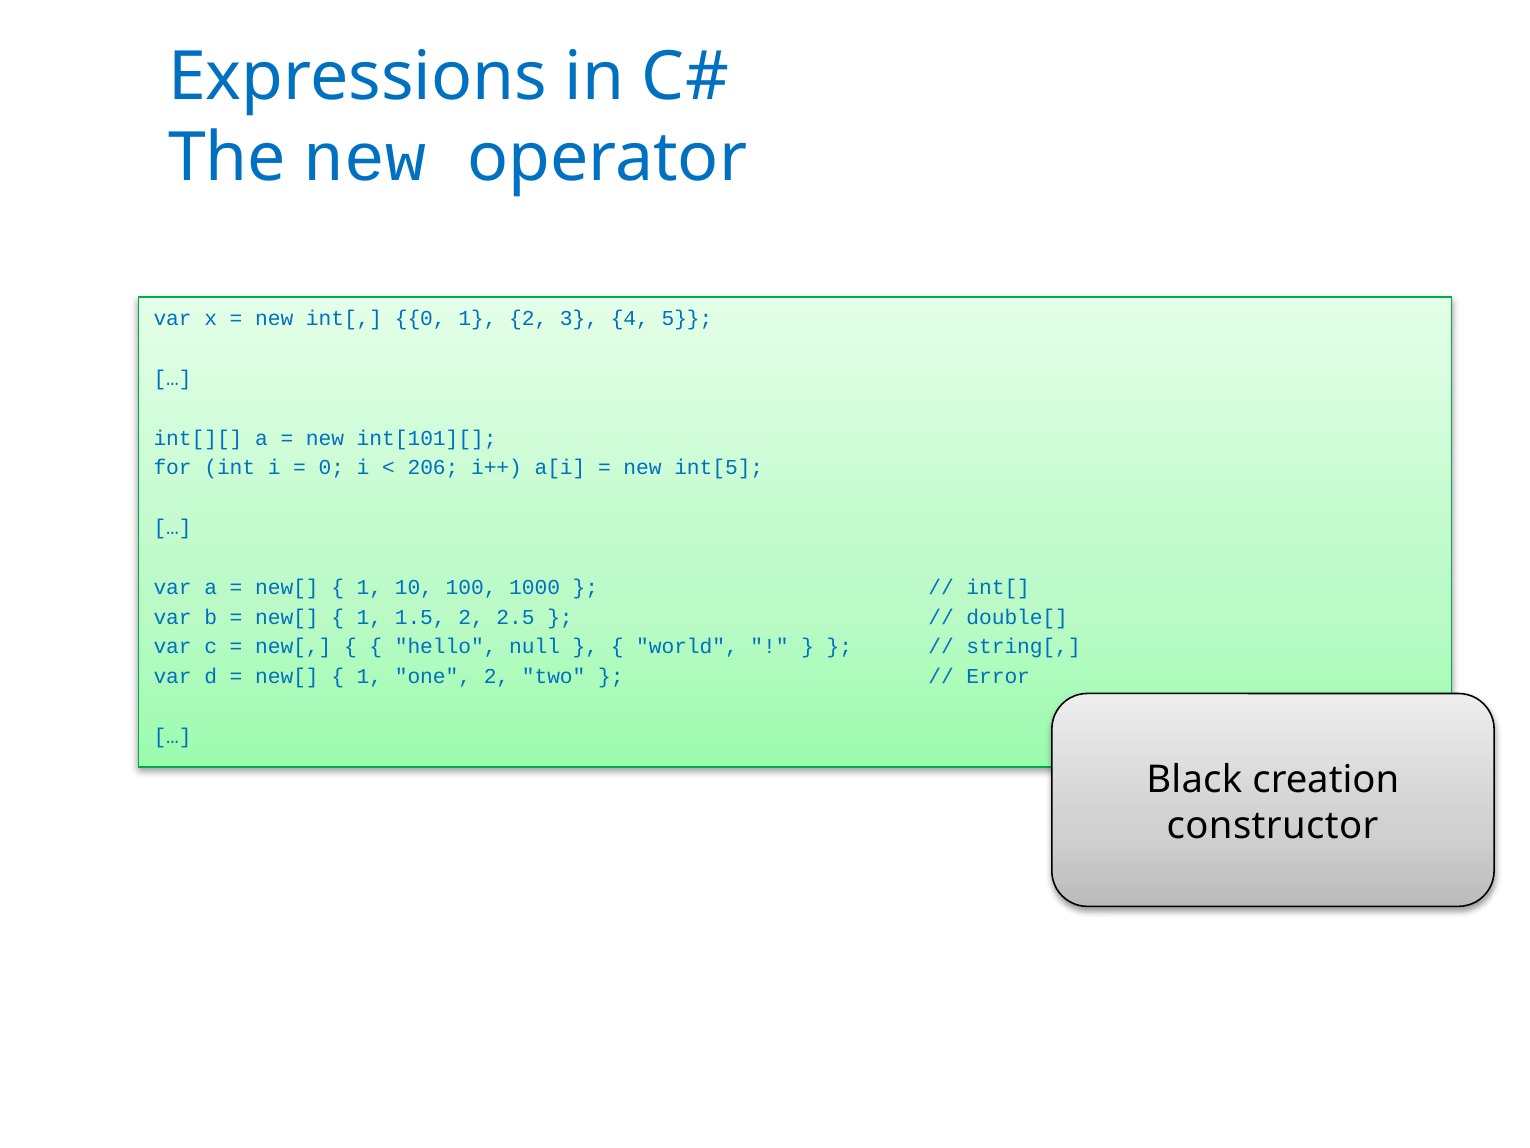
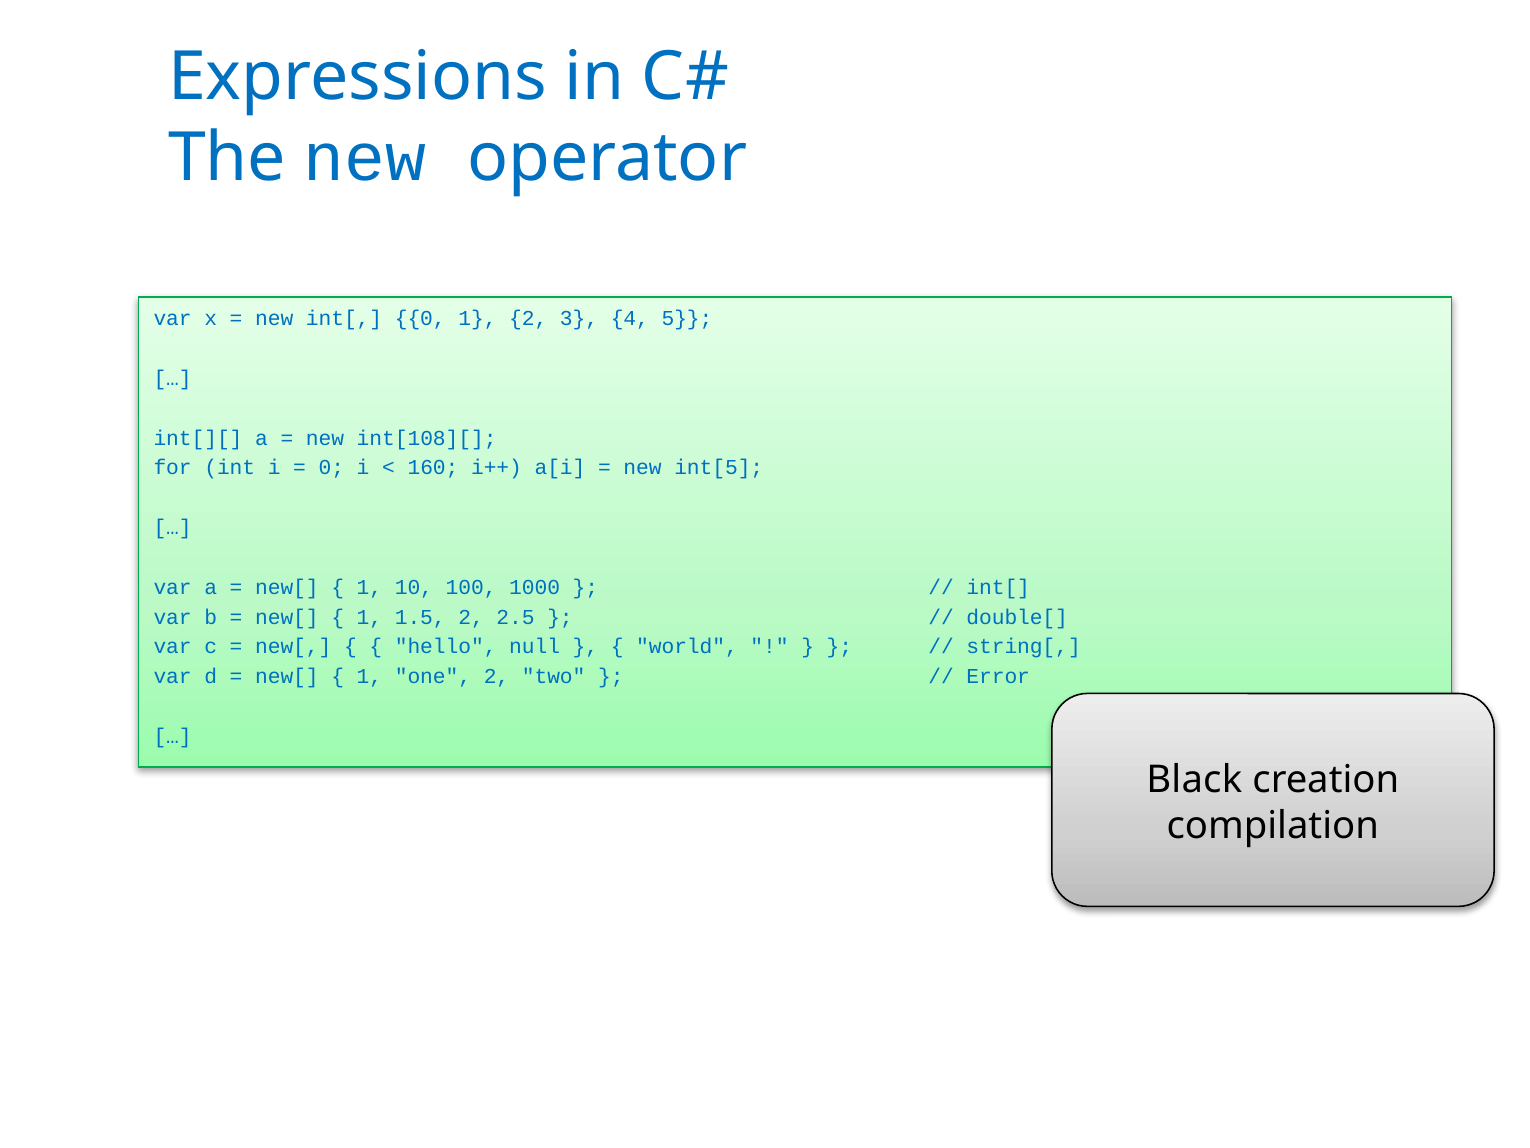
int[101][: int[101][ -> int[108][
206: 206 -> 160
constructor: constructor -> compilation
